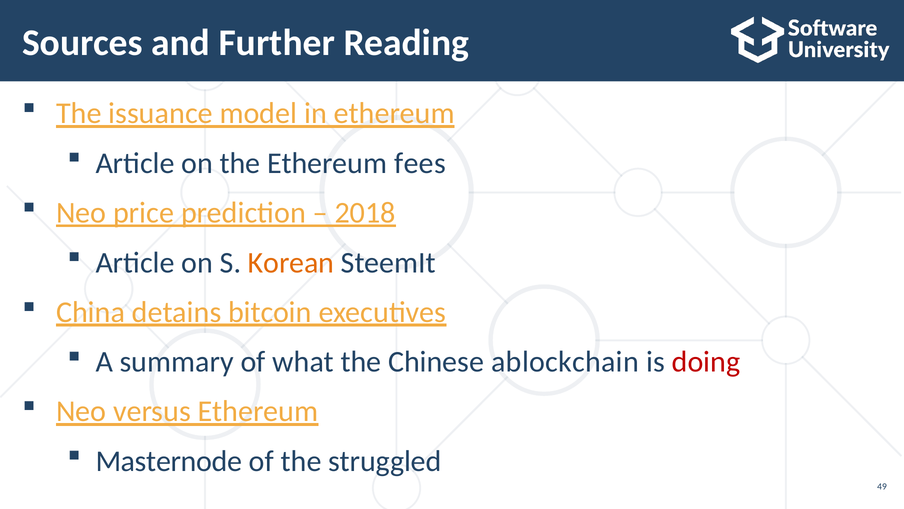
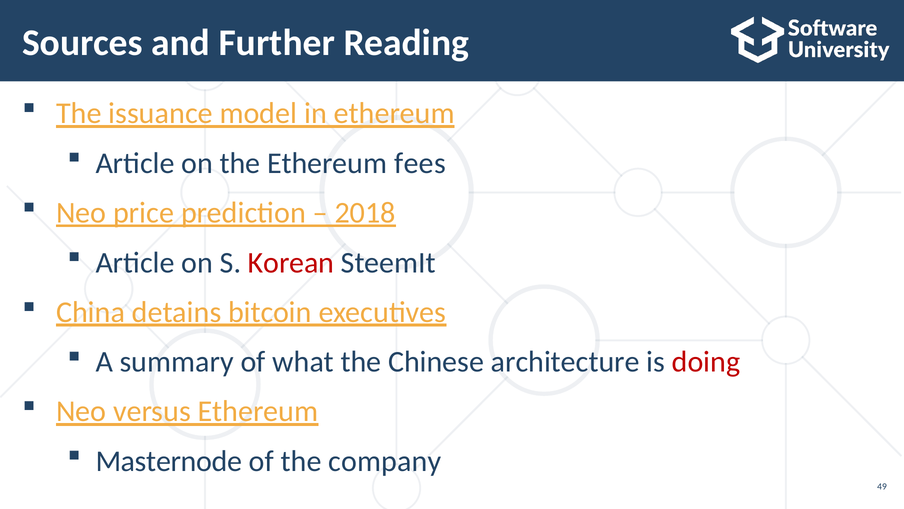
Korean colour: orange -> red
ablockchain: ablockchain -> architecture
struggled: struggled -> company
